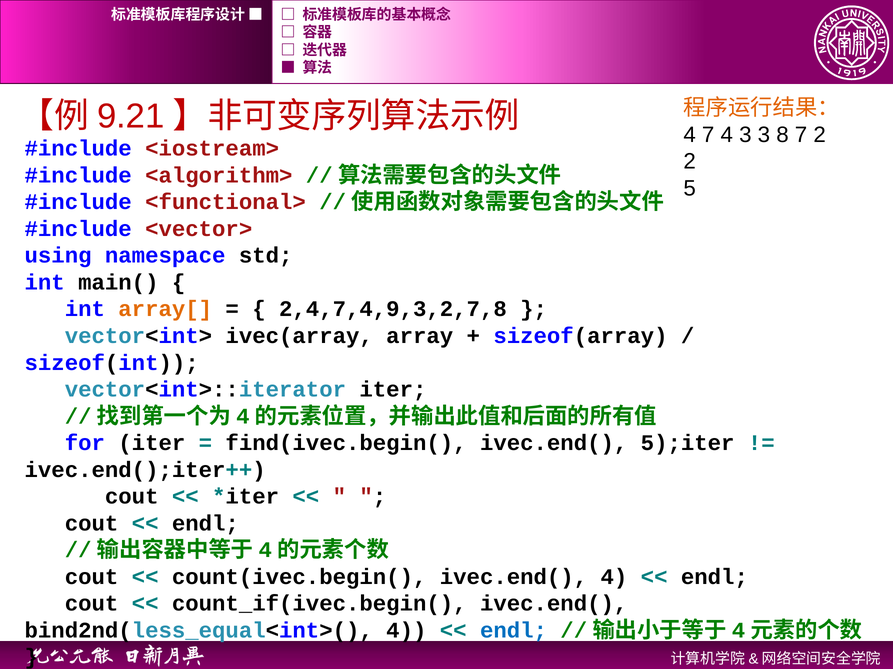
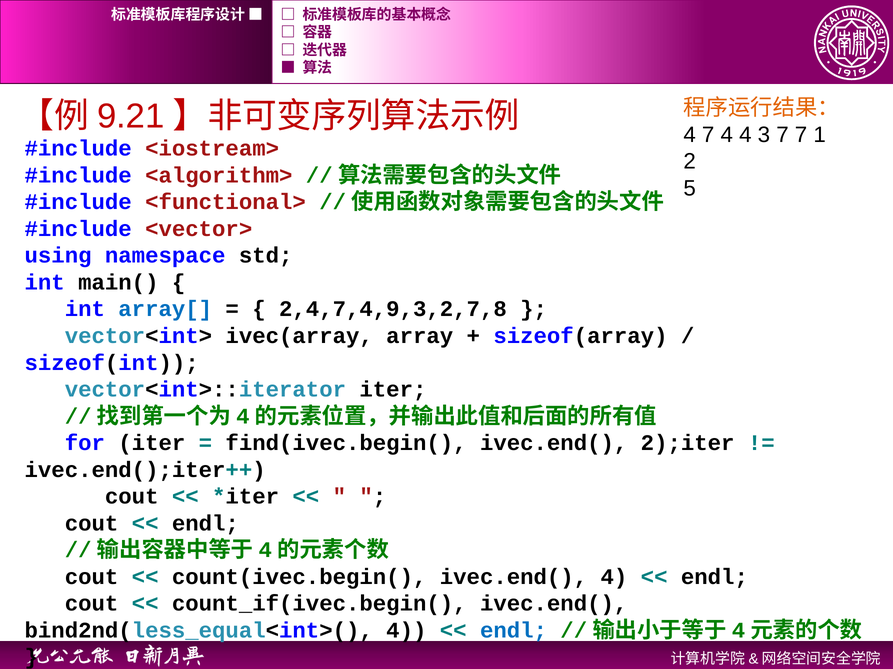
4 3: 3 -> 4
3 8: 8 -> 7
7 2: 2 -> 1
array[ colour: orange -> blue
5);iter: 5);iter -> 2);iter
